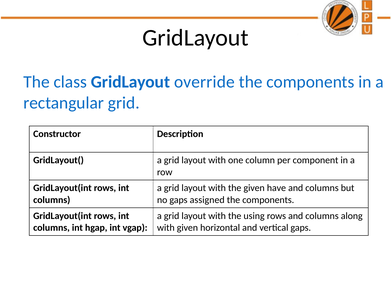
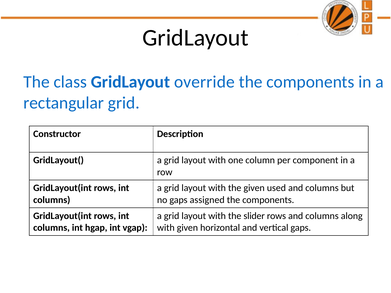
have: have -> used
using: using -> slider
